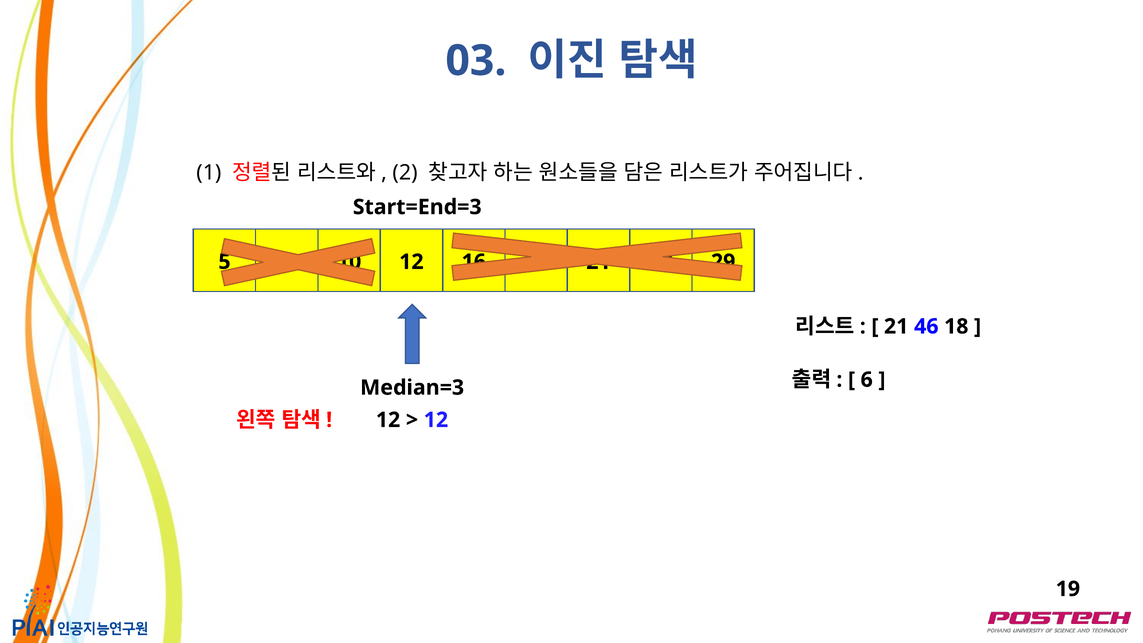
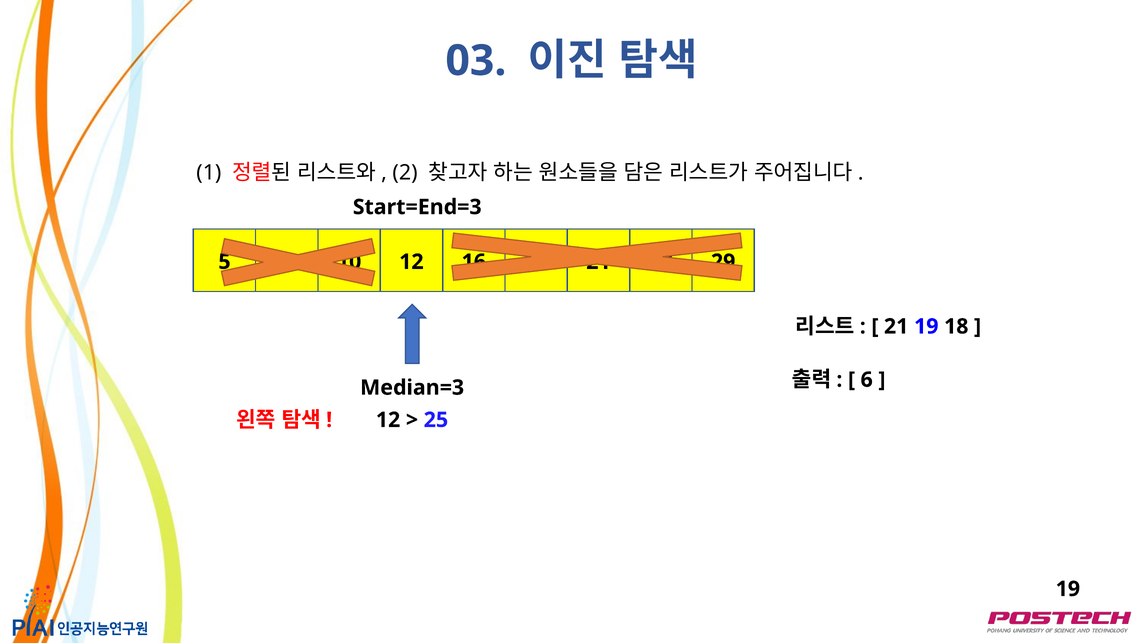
21 46: 46 -> 19
12 at (436, 420): 12 -> 25
